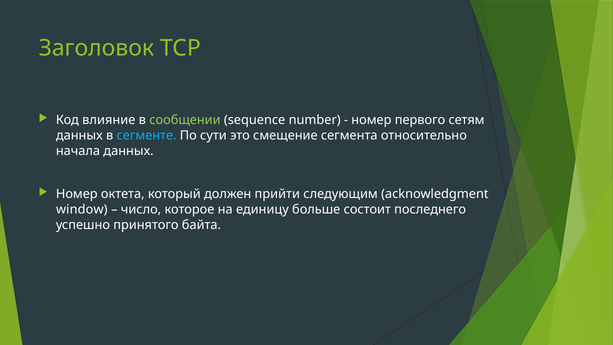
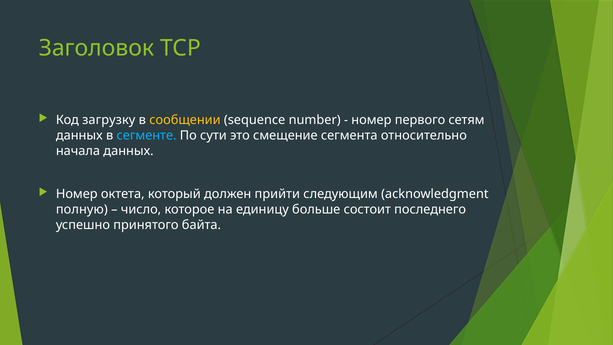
влияние: влияние -> загрузку
сообщении colour: light green -> yellow
window: window -> полную
